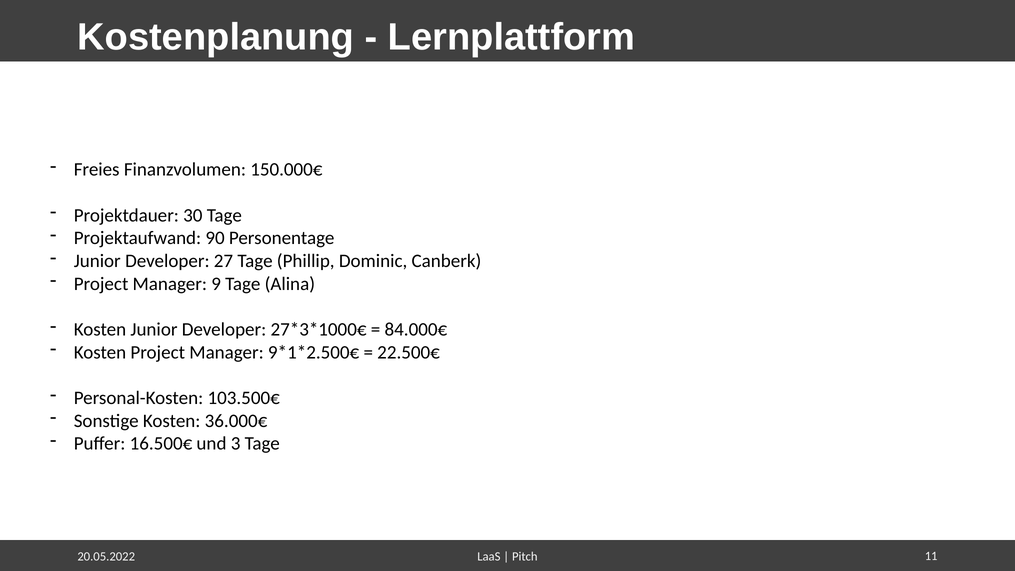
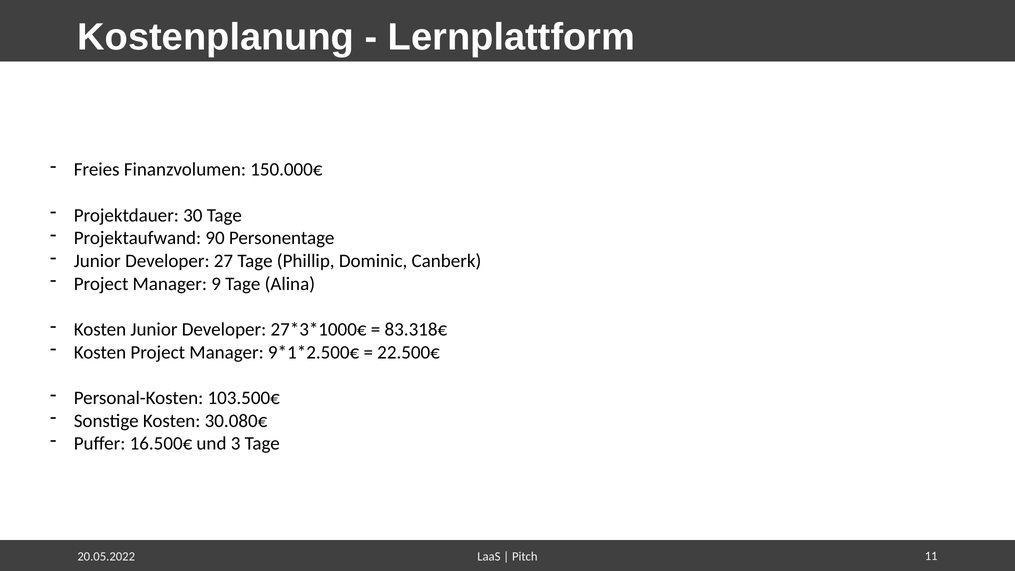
84.000€: 84.000€ -> 83.318€
36.000€: 36.000€ -> 30.080€
